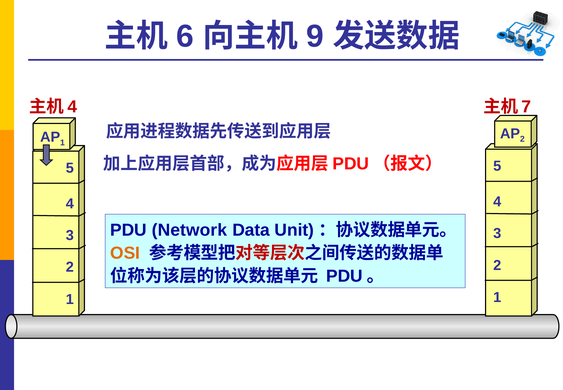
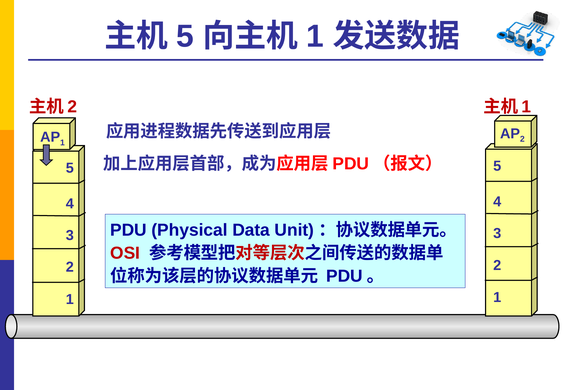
6 at (185, 36): 6 -> 5
9 at (315, 36): 9 -> 1
4 at (72, 107): 4 -> 2
7 at (526, 107): 7 -> 1
Network: Network -> Physical
OSI colour: orange -> red
